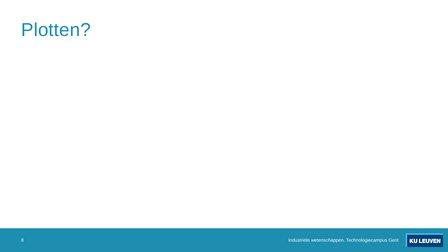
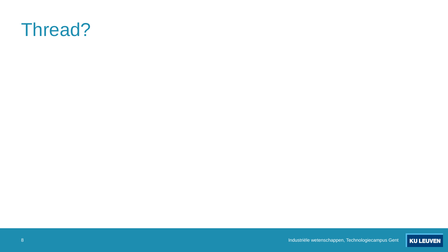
Plotten: Plotten -> Thread
